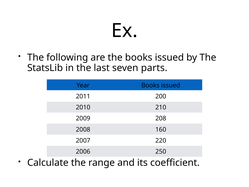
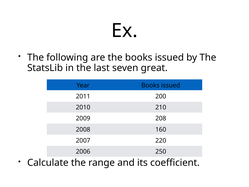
parts: parts -> great
